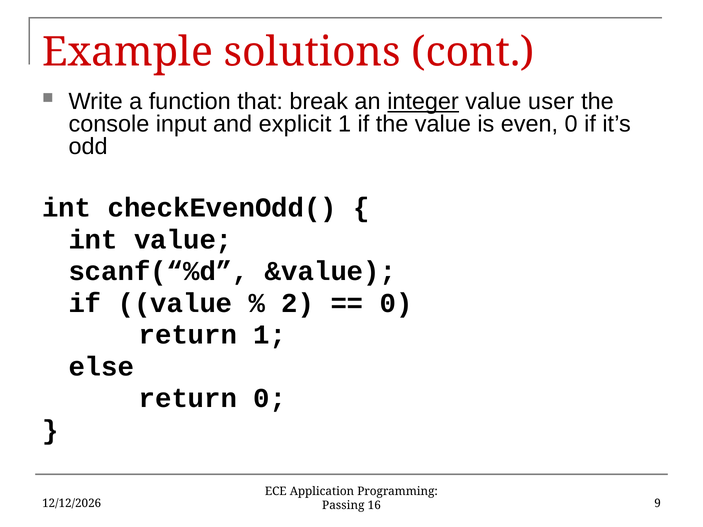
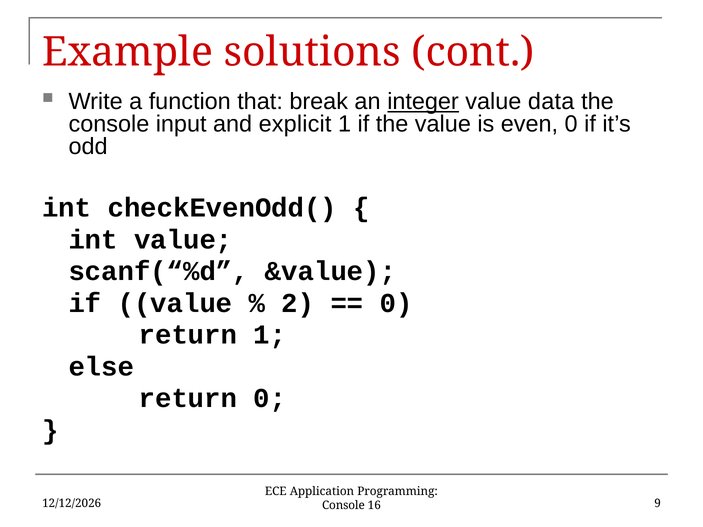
user: user -> data
Passing at (343, 506): Passing -> Console
